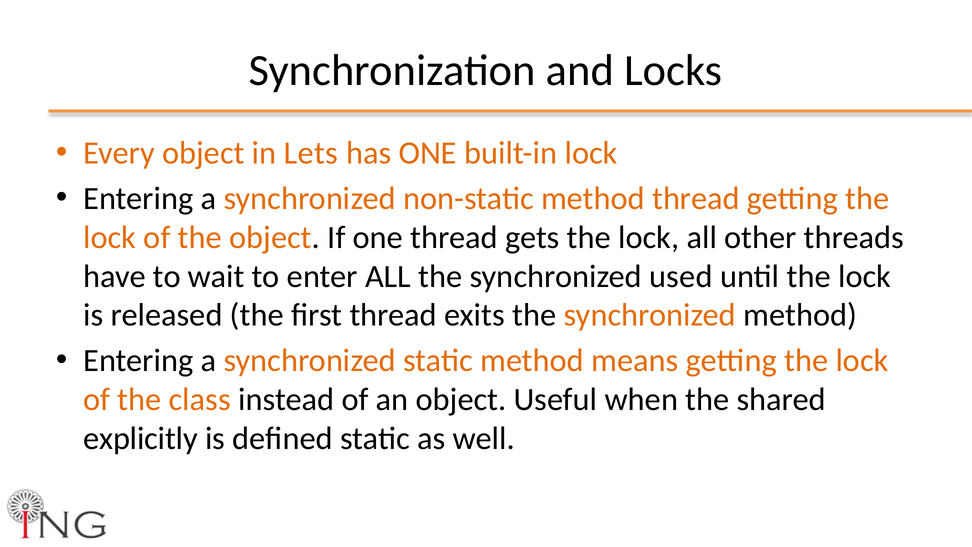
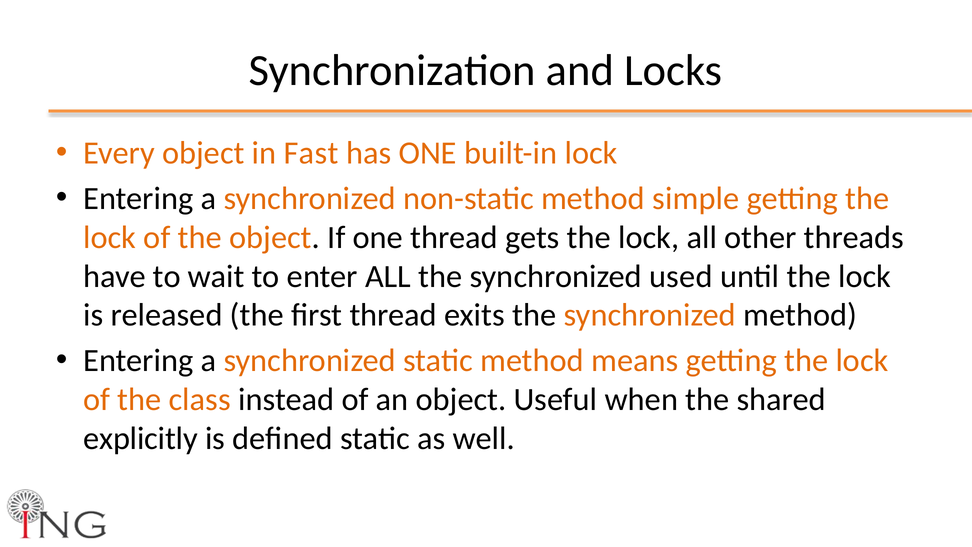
Lets: Lets -> Fast
method thread: thread -> simple
